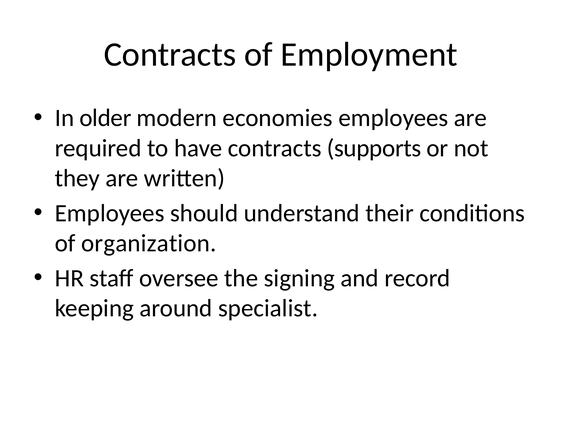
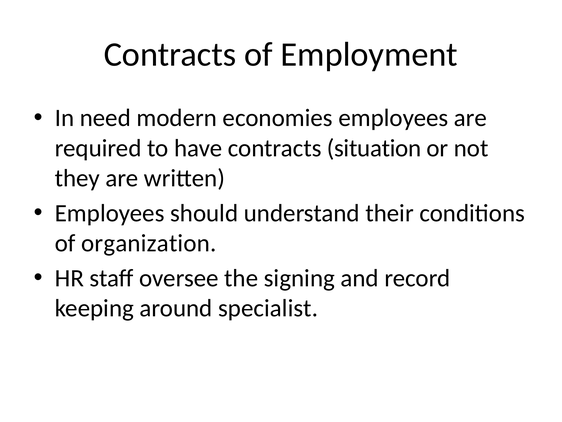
older: older -> need
supports: supports -> situation
